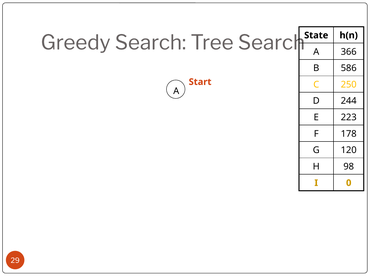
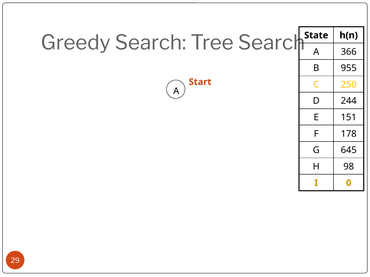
586: 586 -> 955
223: 223 -> 151
120: 120 -> 645
